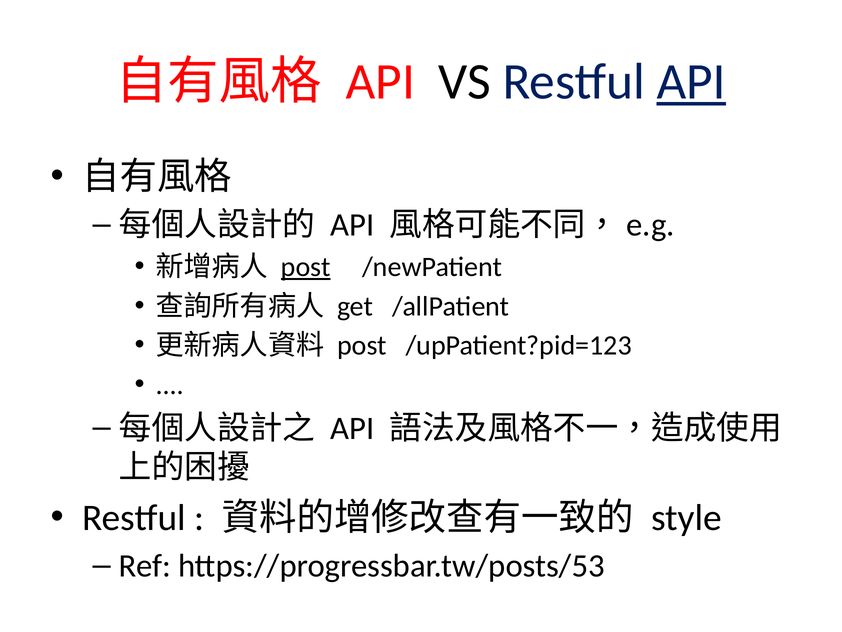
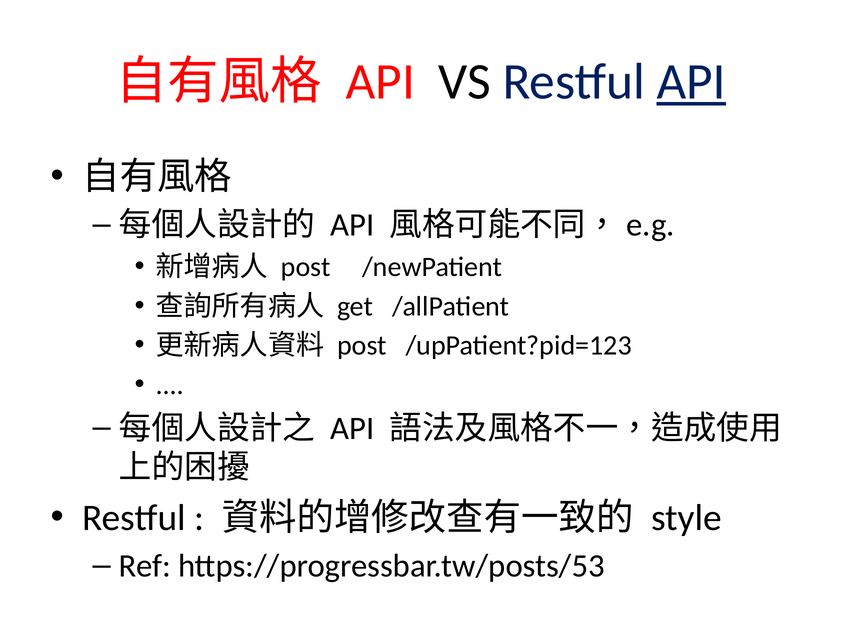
post at (306, 267) underline: present -> none
